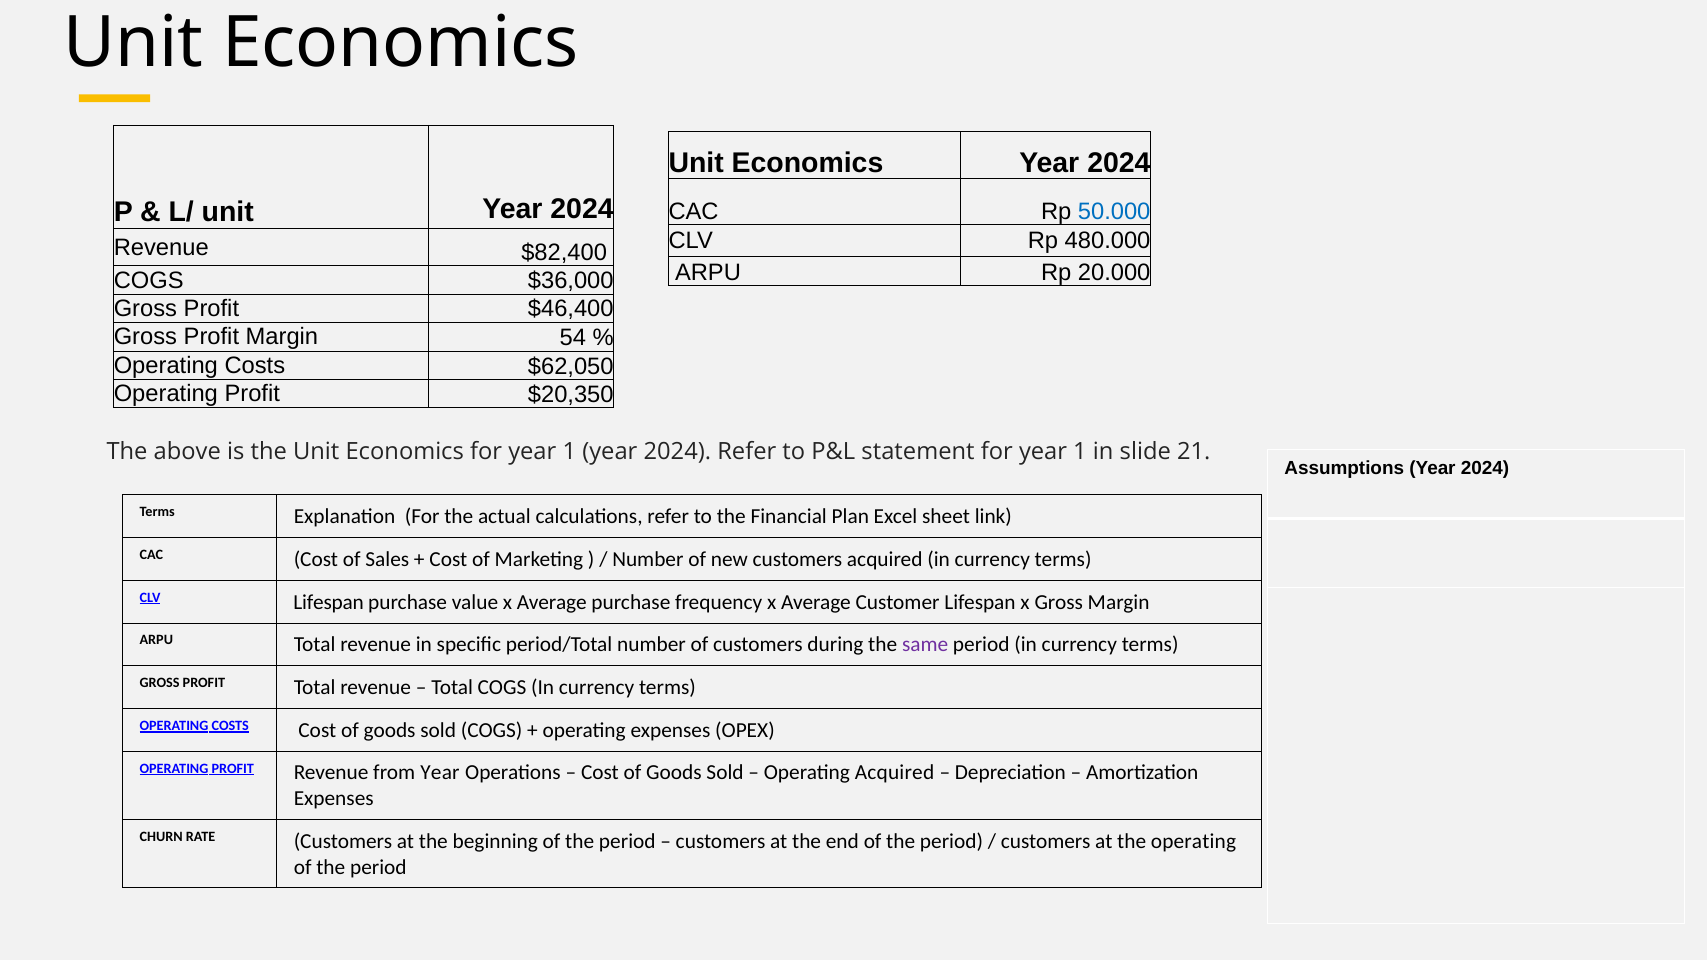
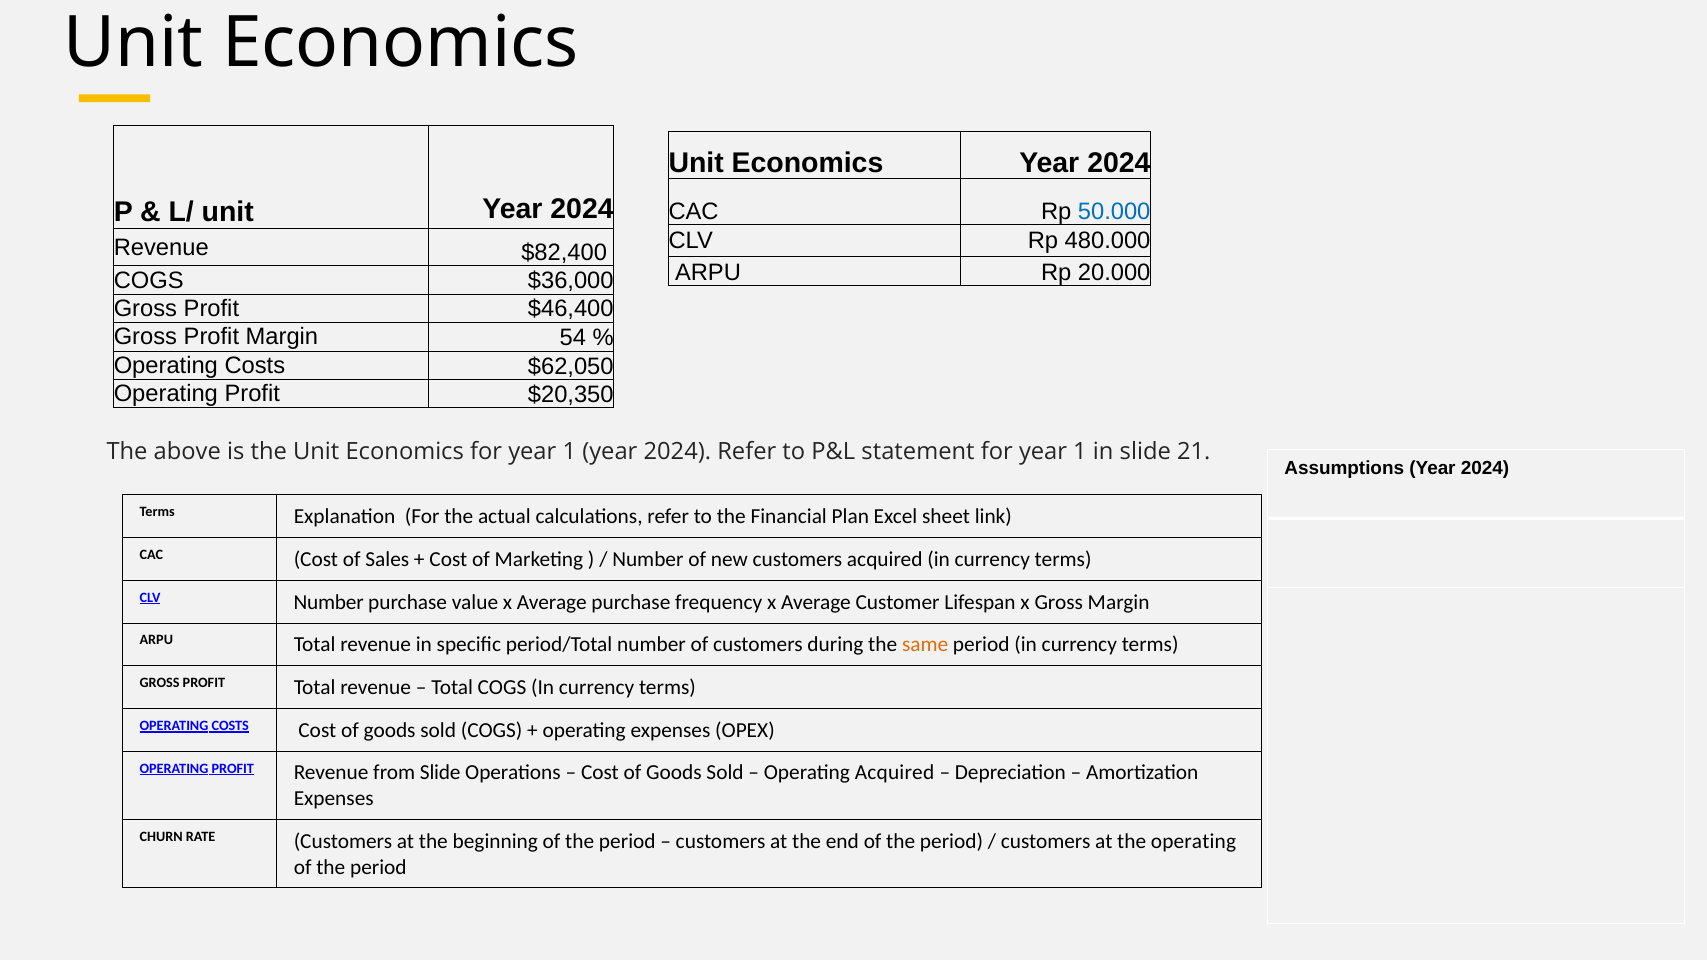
CLV Lifespan: Lifespan -> Number
same colour: purple -> orange
from Year: Year -> Slide
